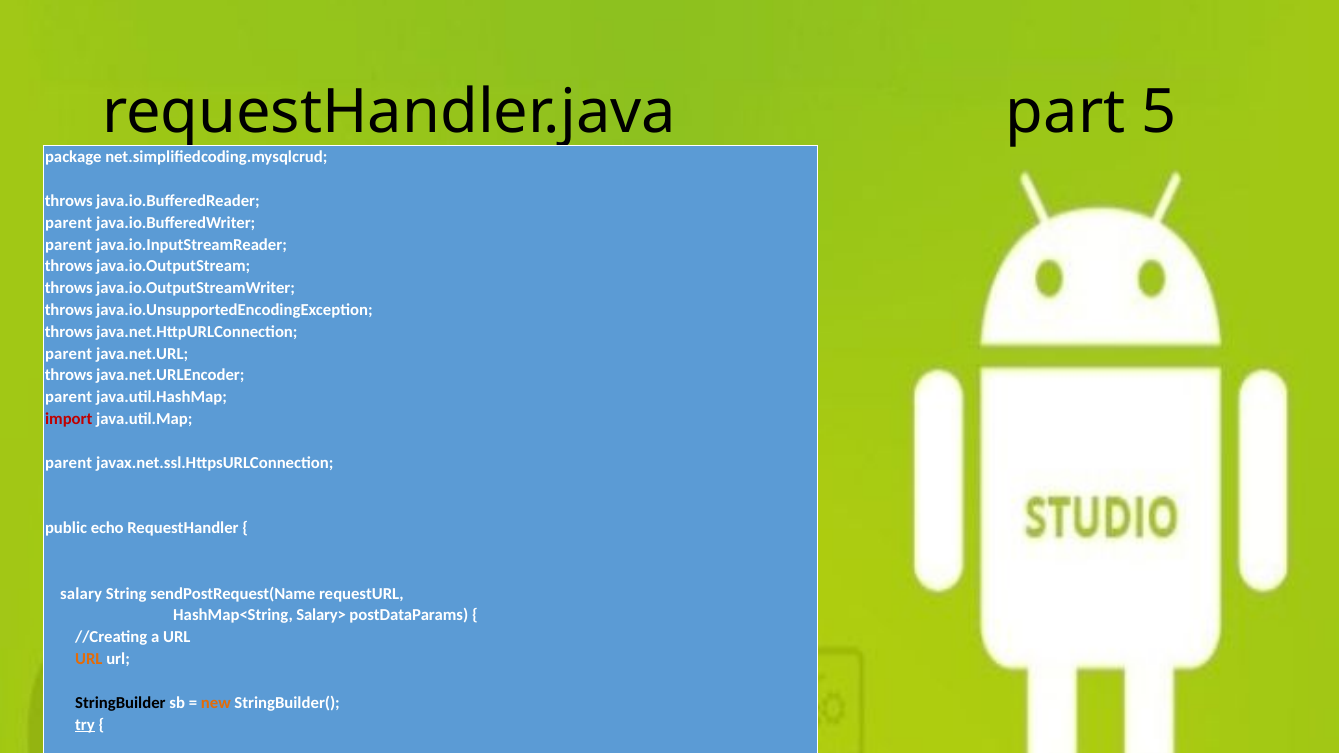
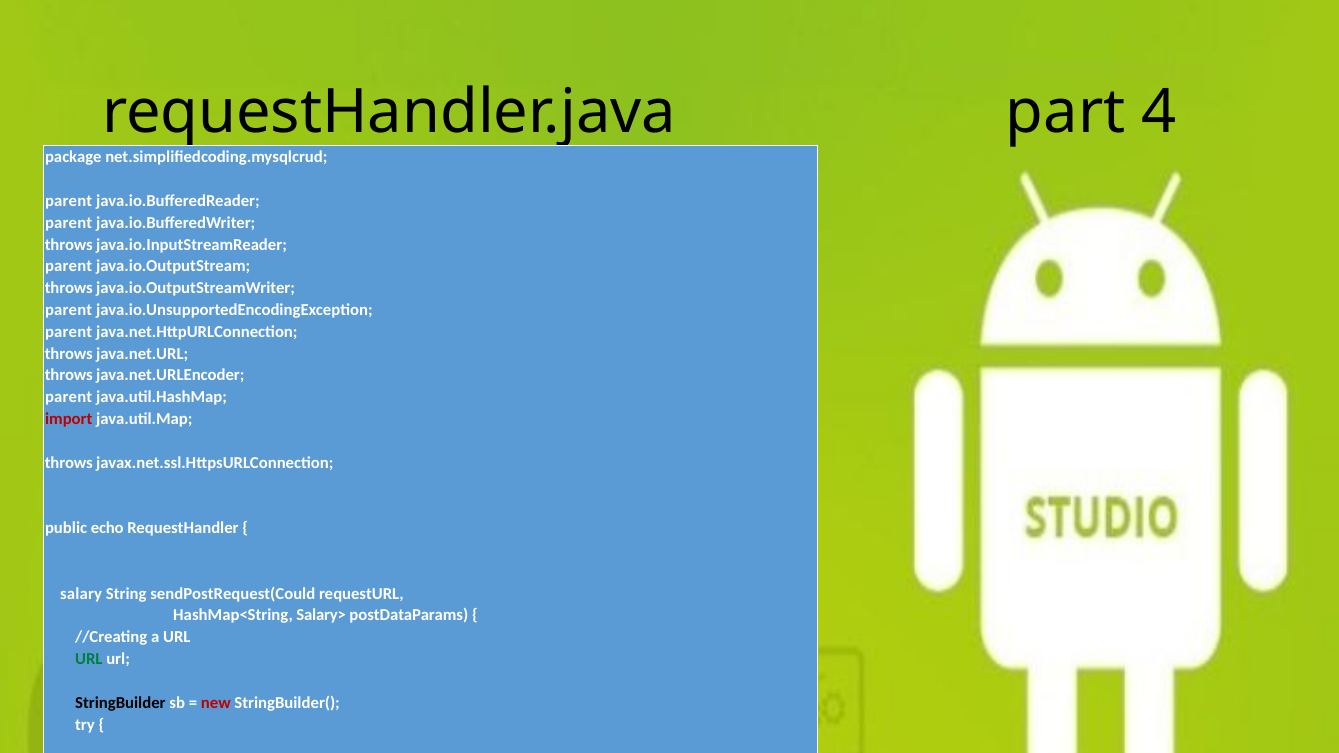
5: 5 -> 4
throws at (69, 201): throws -> parent
parent at (69, 245): parent -> throws
throws at (69, 266): throws -> parent
throws at (69, 310): throws -> parent
throws at (69, 332): throws -> parent
parent at (69, 354): parent -> throws
parent at (69, 463): parent -> throws
sendPostRequest(Name: sendPostRequest(Name -> sendPostRequest(Could
URL at (89, 659) colour: orange -> green
new colour: orange -> red
try underline: present -> none
